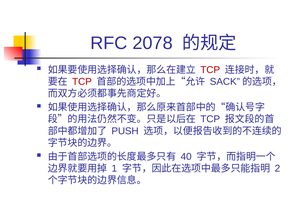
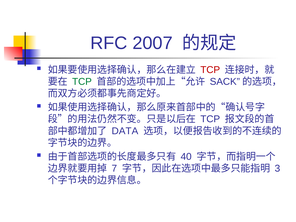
2078: 2078 -> 2007
TCP at (82, 82) colour: red -> green
PUSH: PUSH -> DATA
1: 1 -> 7
2: 2 -> 3
